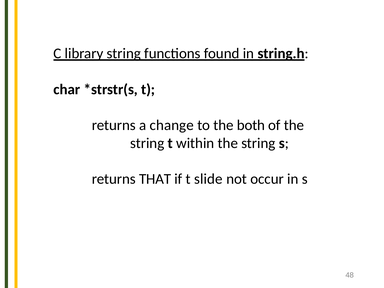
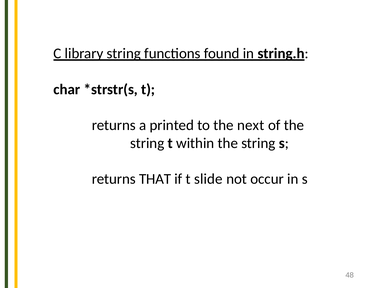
change: change -> printed
both: both -> next
